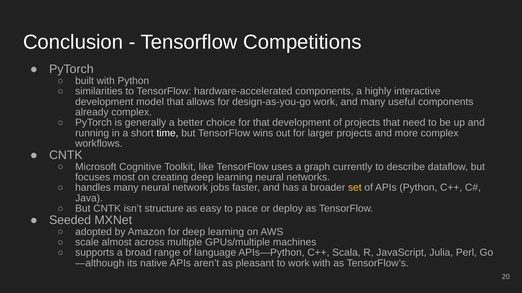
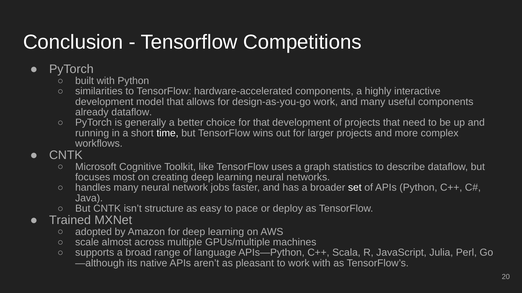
already complex: complex -> dataflow
currently: currently -> statistics
set colour: yellow -> white
Seeded: Seeded -> Trained
